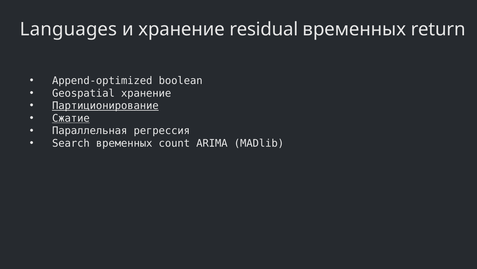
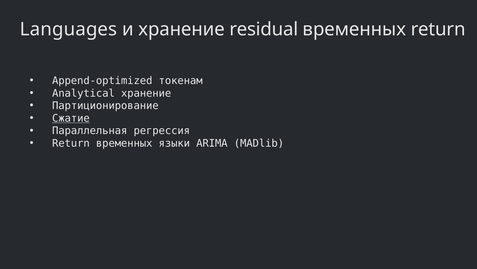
boolean: boolean -> токенам
Geospatial: Geospatial -> Analytical
Партиционирование underline: present -> none
Search at (71, 143): Search -> Return
count: count -> языки
